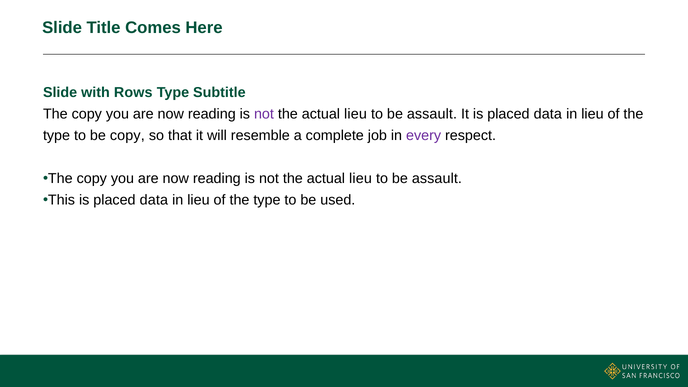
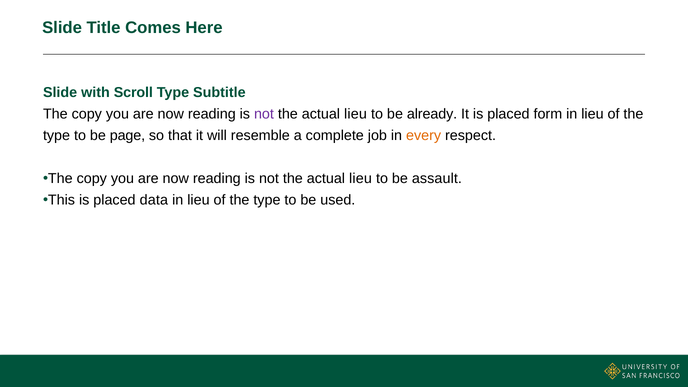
Rows: Rows -> Scroll
assault at (432, 114): assault -> already
It is placed data: data -> form
be copy: copy -> page
every colour: purple -> orange
